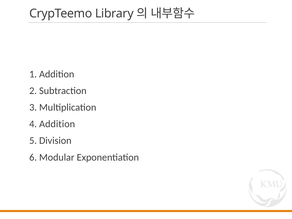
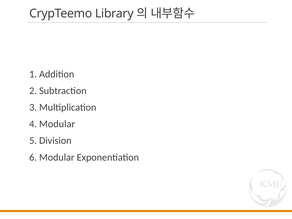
4 Addition: Addition -> Modular
